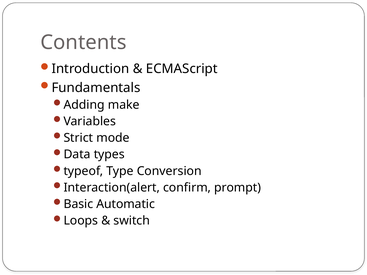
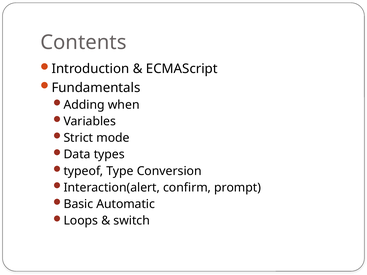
make: make -> when
